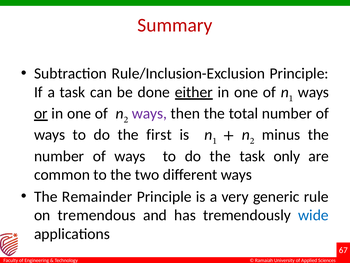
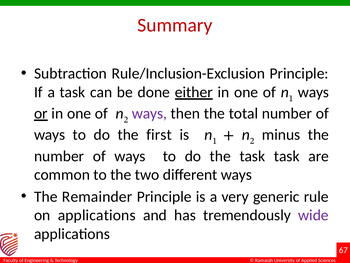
only at (287, 156): only -> task
on tremendous: tremendous -> applications
wide colour: blue -> purple
